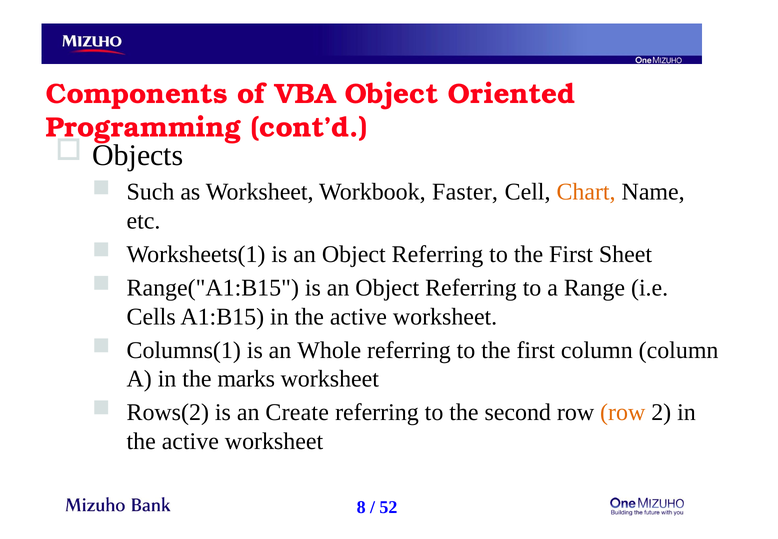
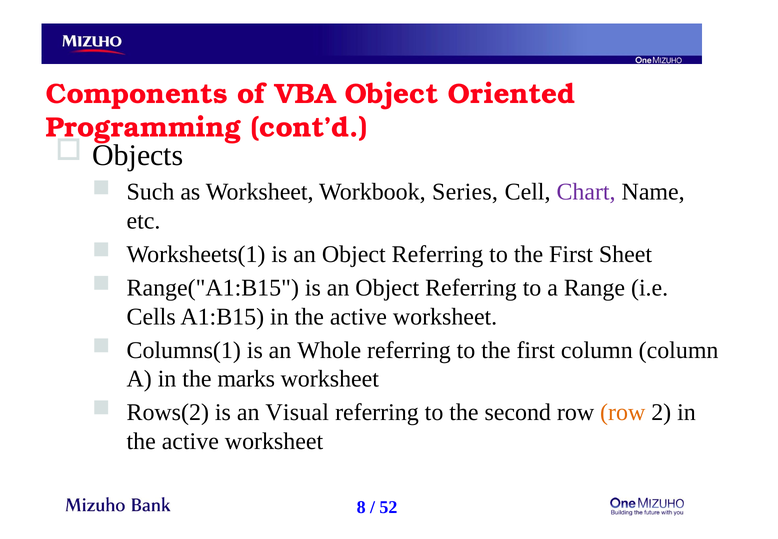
Faster: Faster -> Series
Chart colour: orange -> purple
Create: Create -> Visual
